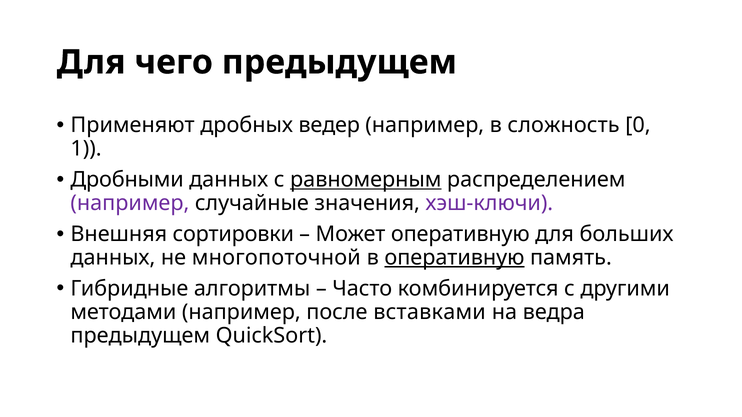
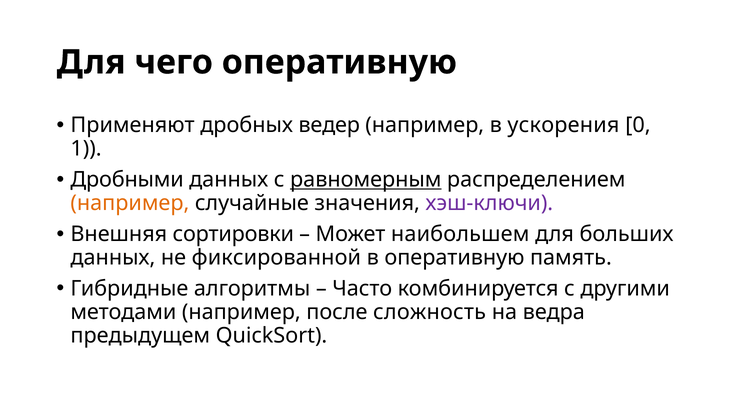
чего предыдущем: предыдущем -> оперативную
сложность: сложность -> ускорения
например at (130, 203) colour: purple -> orange
Может оперативную: оперативную -> наибольшем
многопоточной: многопоточной -> фиксированной
оперативную at (454, 258) underline: present -> none
вставками: вставками -> сложность
